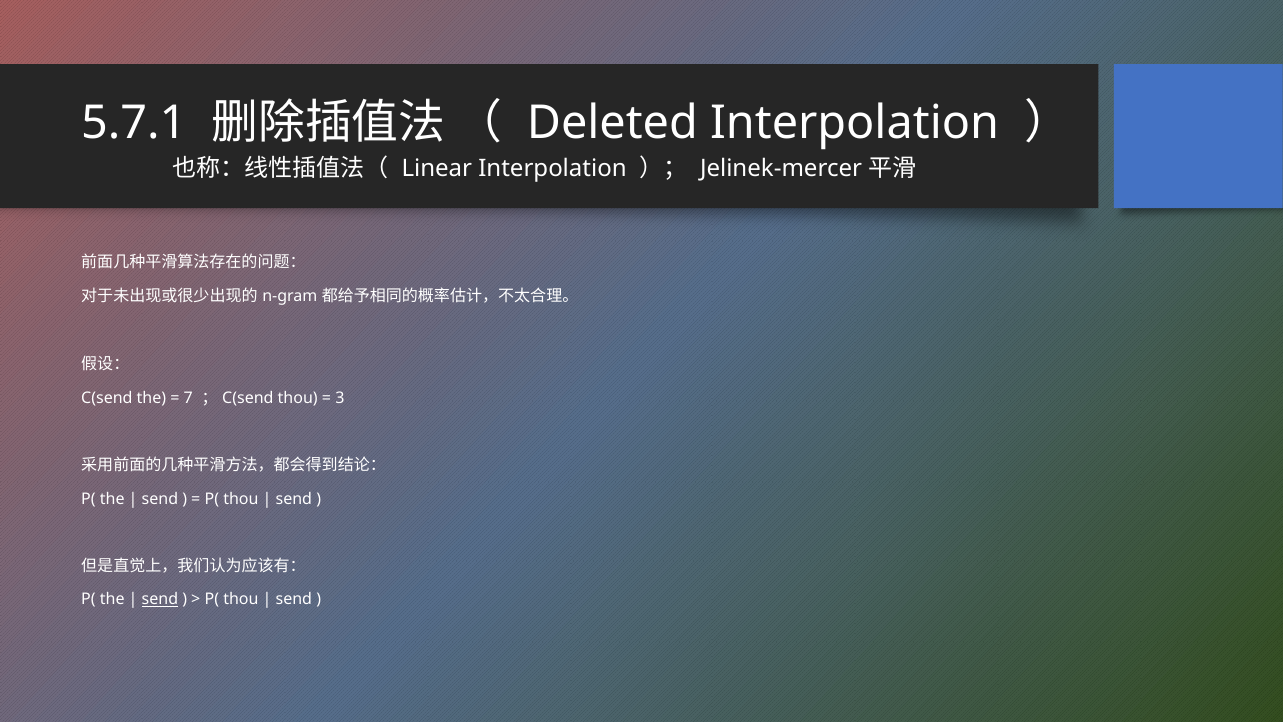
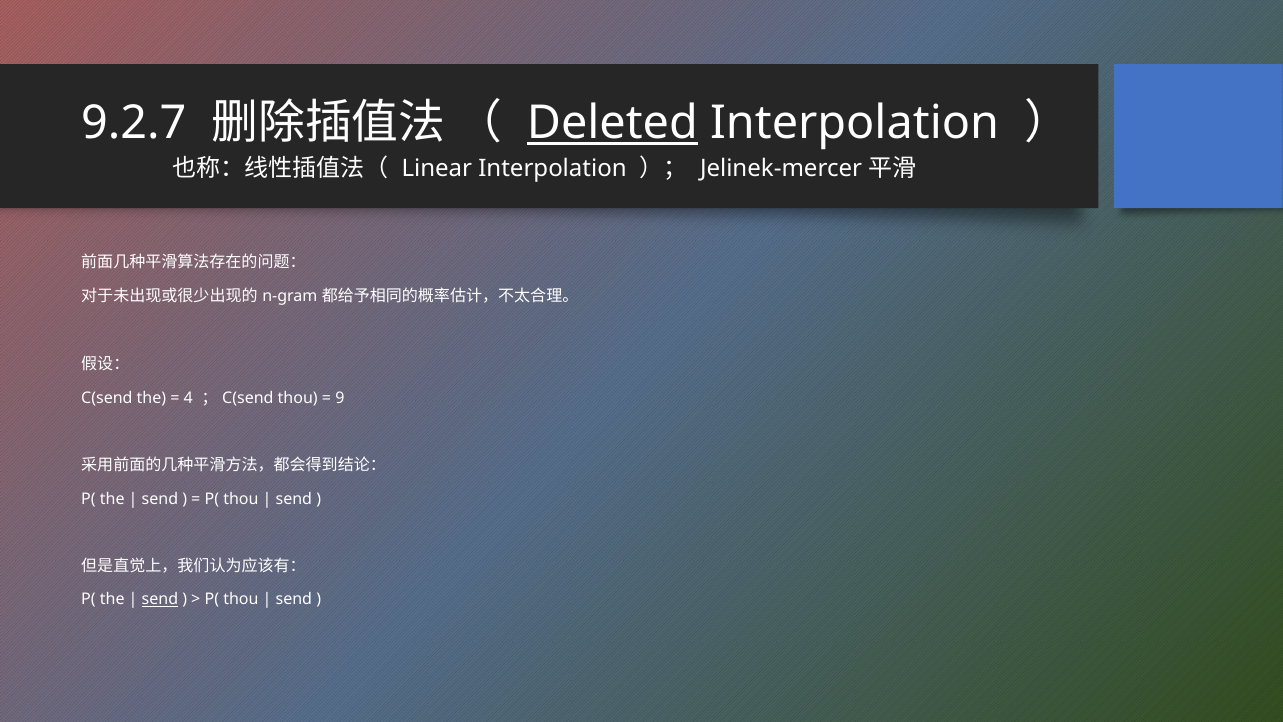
5.7.1: 5.7.1 -> 9.2.7
Deleted underline: none -> present
7: 7 -> 4
3: 3 -> 9
